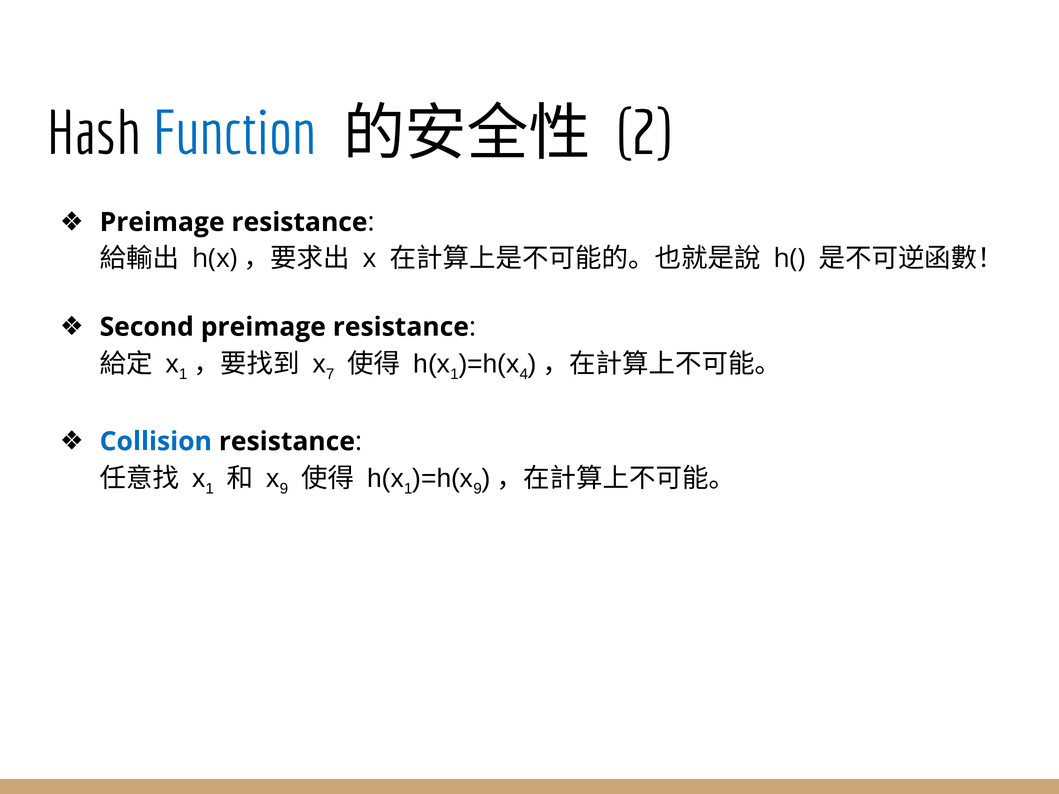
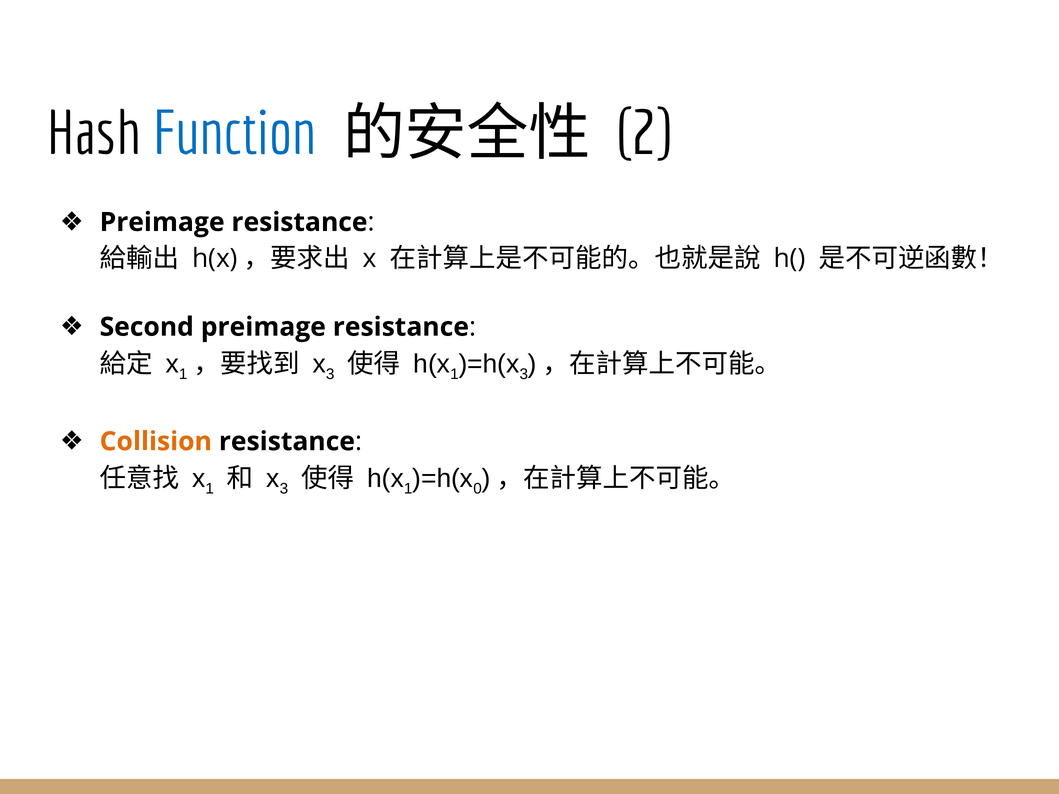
7 at (330, 375): 7 -> 3
4 at (524, 375): 4 -> 3
Collision colour: blue -> orange
9 at (284, 489): 9 -> 3
9 at (478, 489): 9 -> 0
